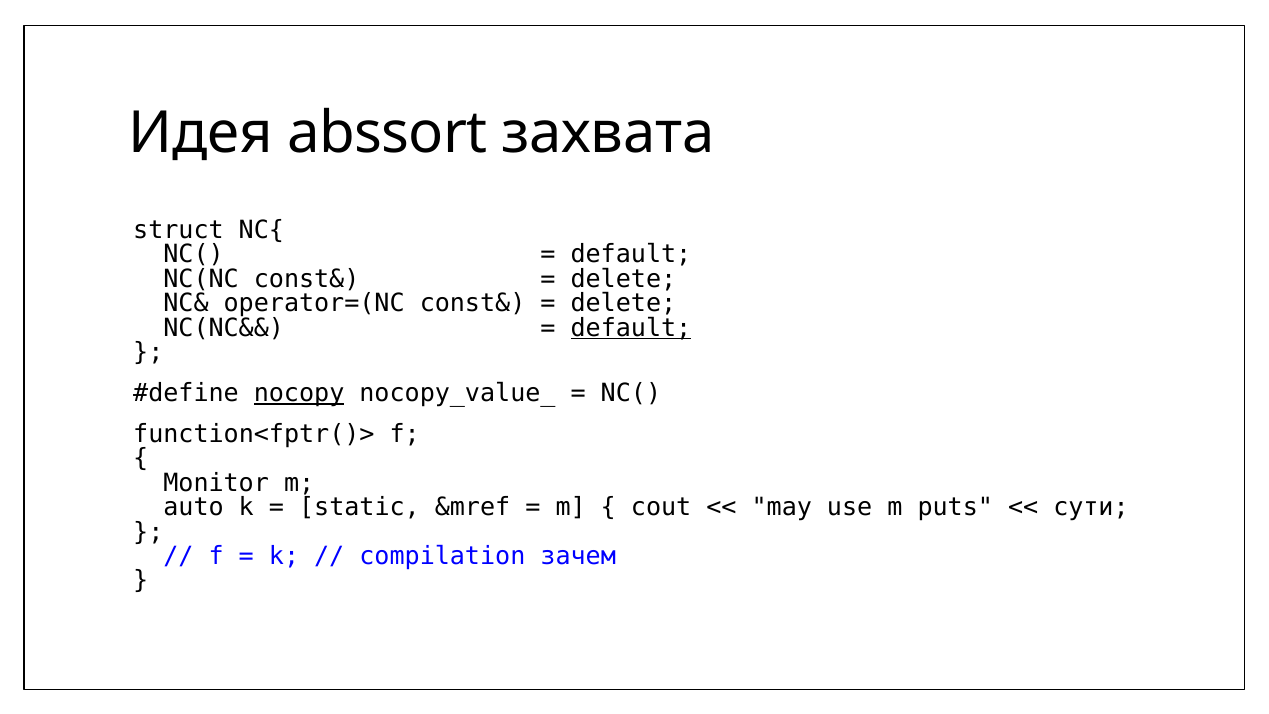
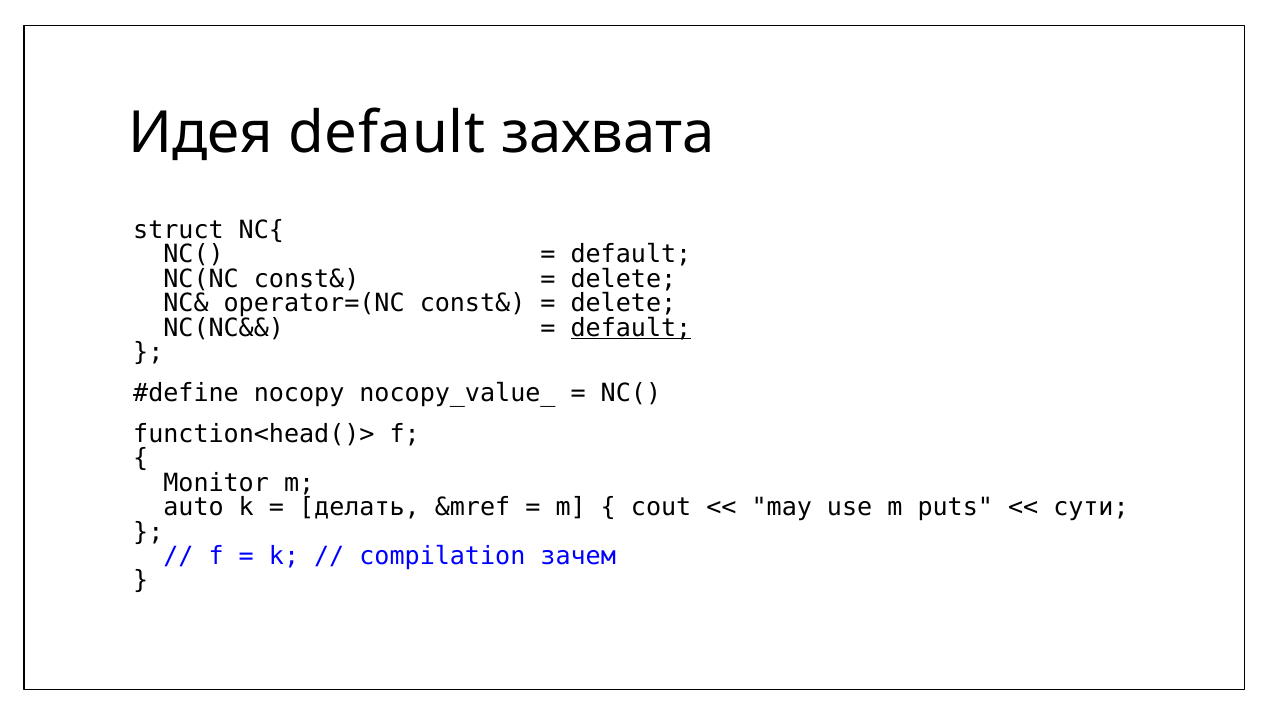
Идея abssort: abssort -> default
nocopy underline: present -> none
function<fptr()>: function<fptr()> -> function<head()>
static: static -> делать
